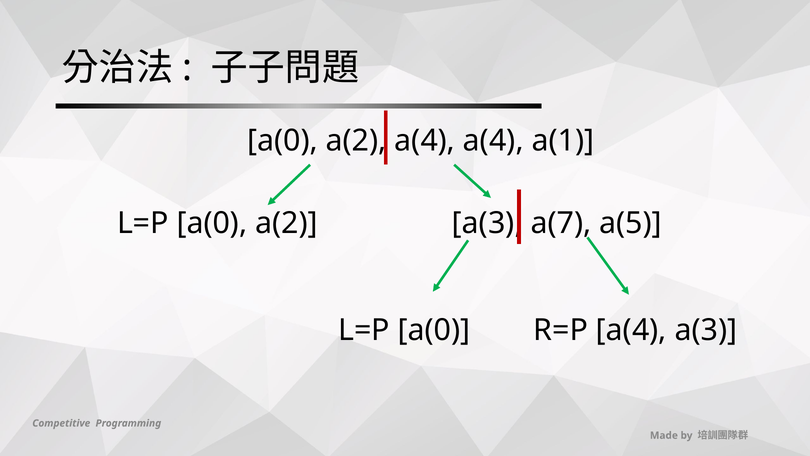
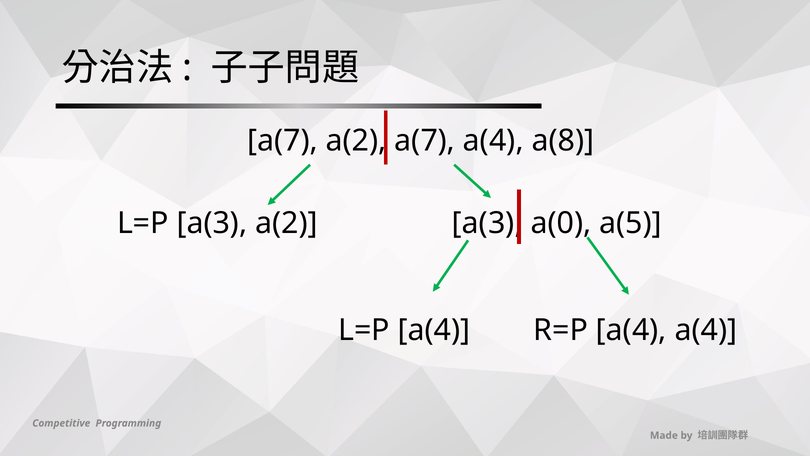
a(0 at (282, 141): a(0 -> a(7
a(2 a(4: a(4 -> a(7
a(1: a(1 -> a(8
a(0 at (212, 223): a(0 -> a(3
a(7: a(7 -> a(0
a(0 at (434, 330): a(0 -> a(4
a(4 a(3: a(3 -> a(4
